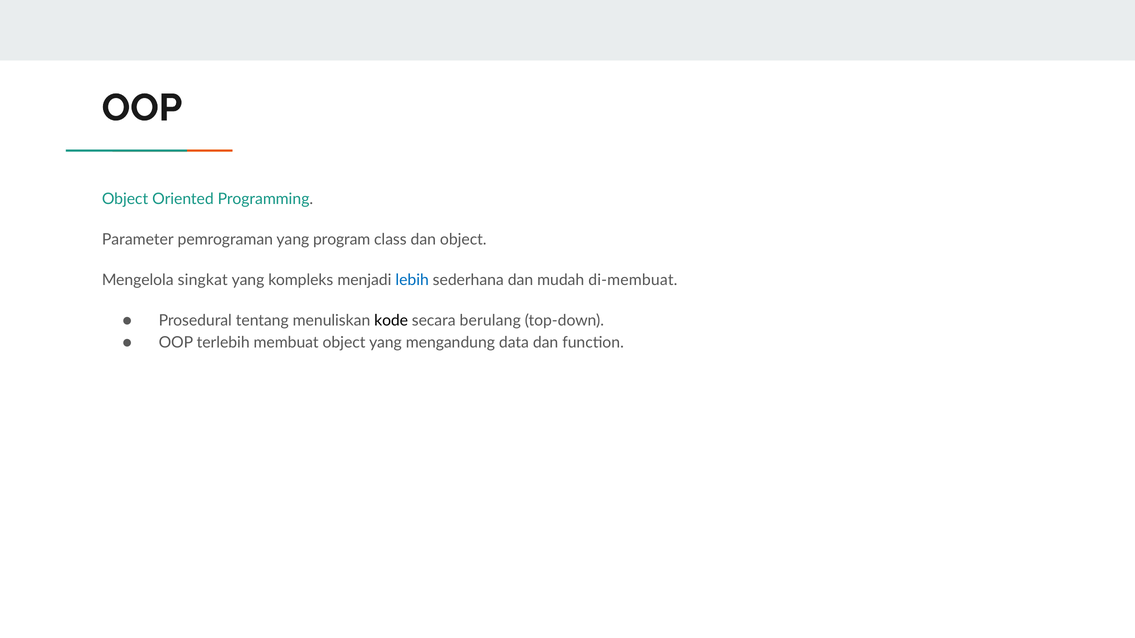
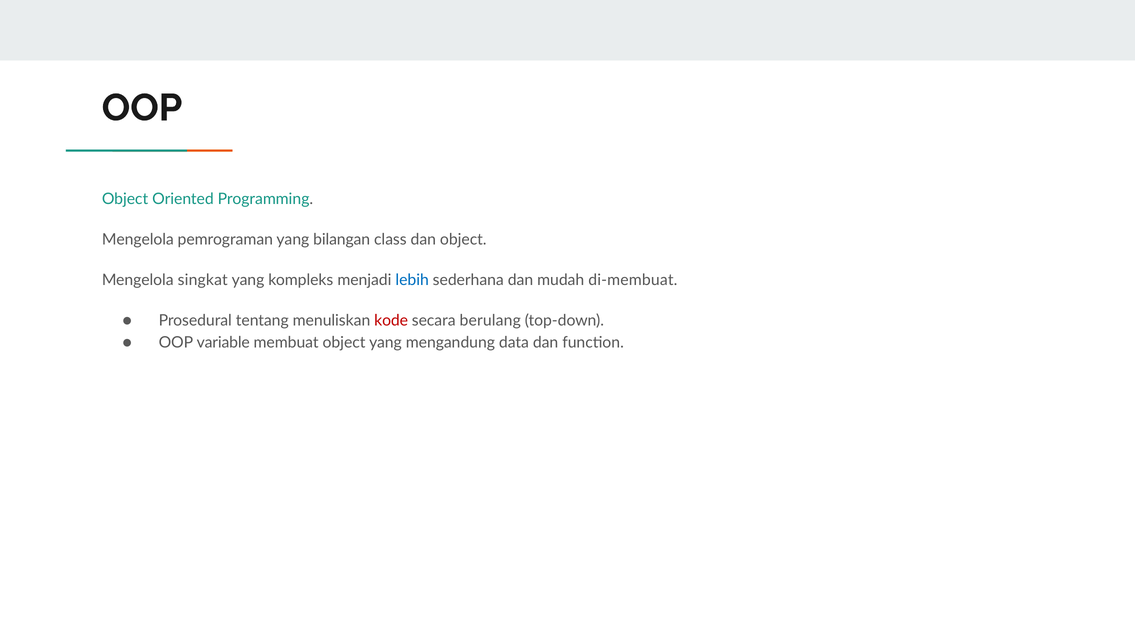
Parameter at (138, 240): Parameter -> Mengelola
program: program -> bilangan
kode colour: black -> red
terlebih: terlebih -> variable
